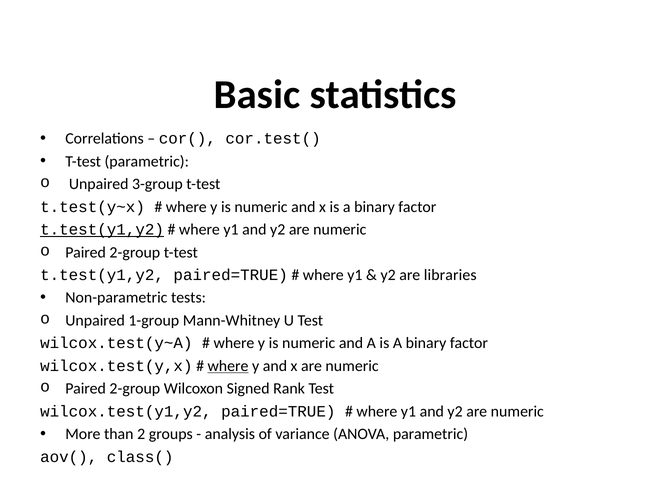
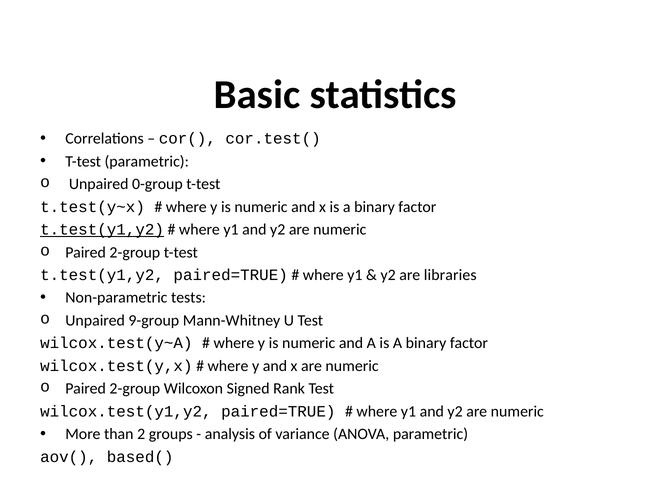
3-group: 3-group -> 0-group
1-group: 1-group -> 9-group
where at (228, 366) underline: present -> none
class(: class( -> based(
